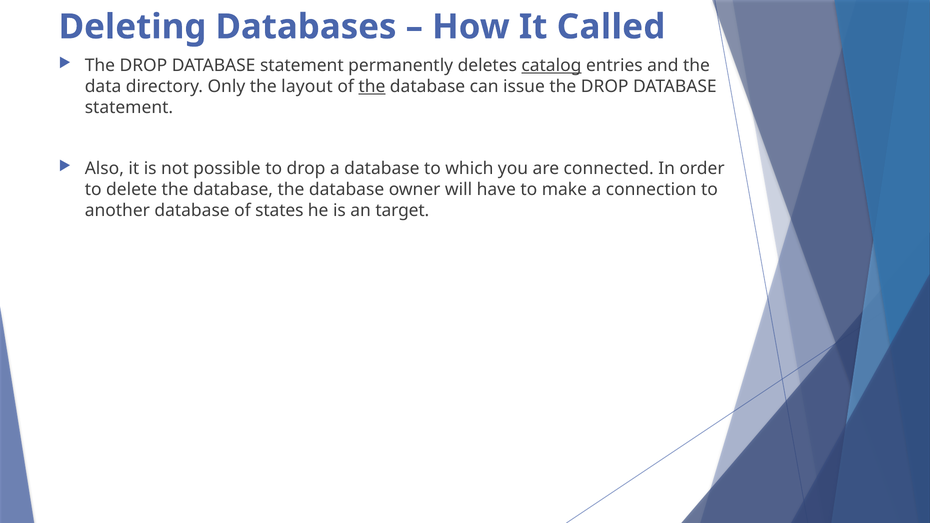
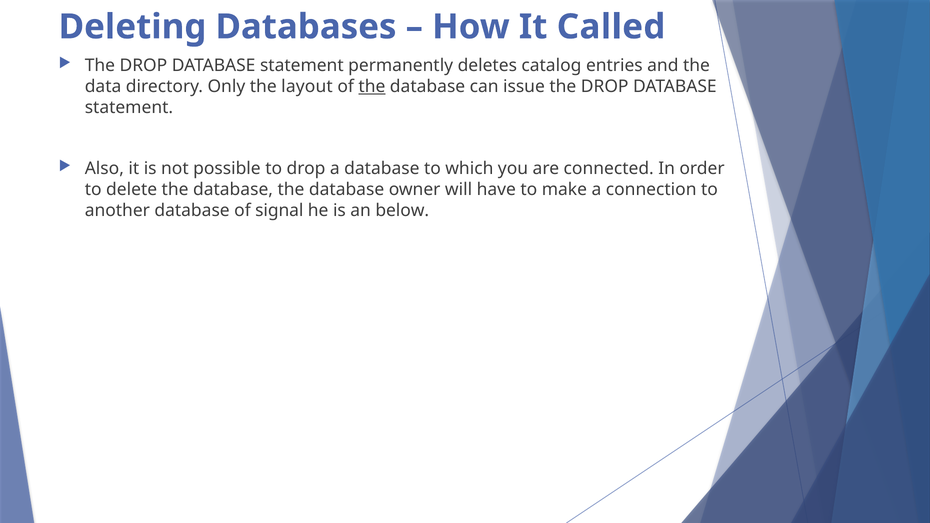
catalog underline: present -> none
states: states -> signal
target: target -> below
